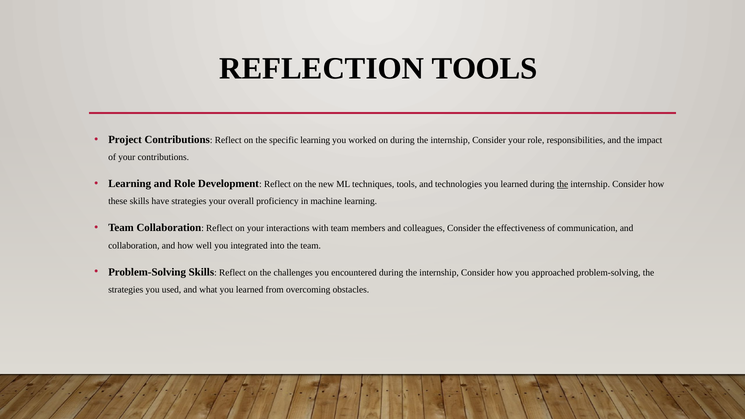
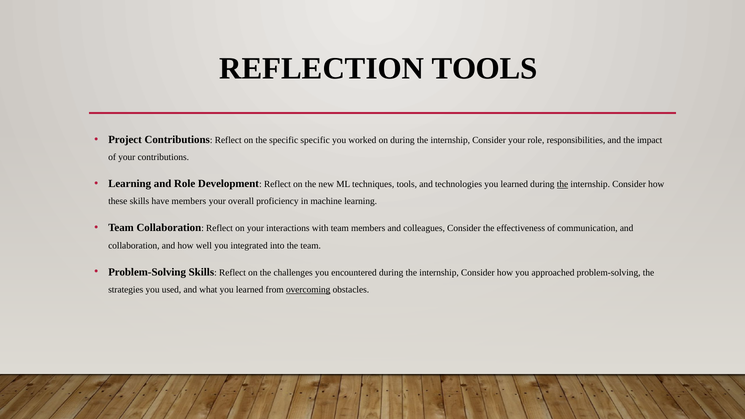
specific learning: learning -> specific
have strategies: strategies -> members
overcoming underline: none -> present
